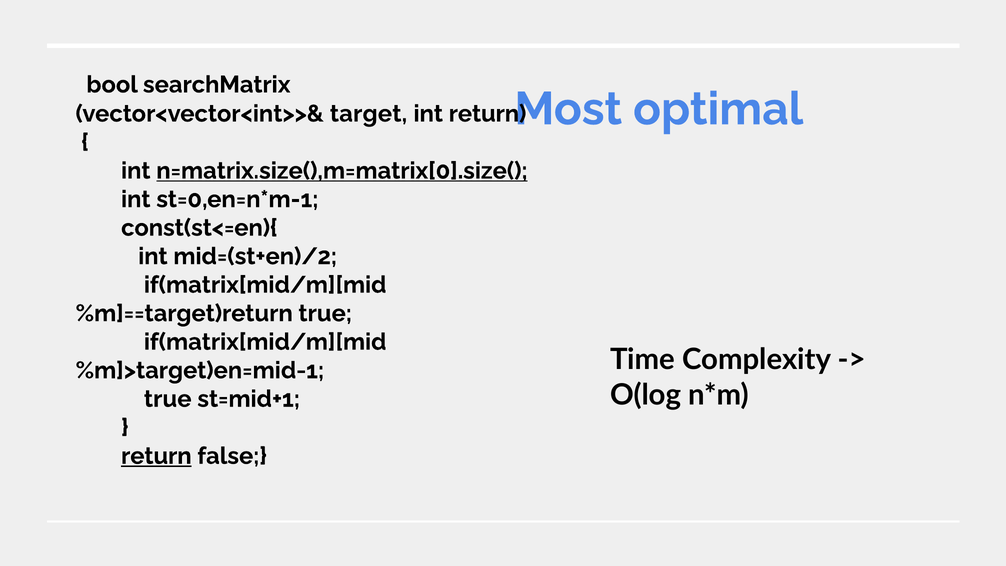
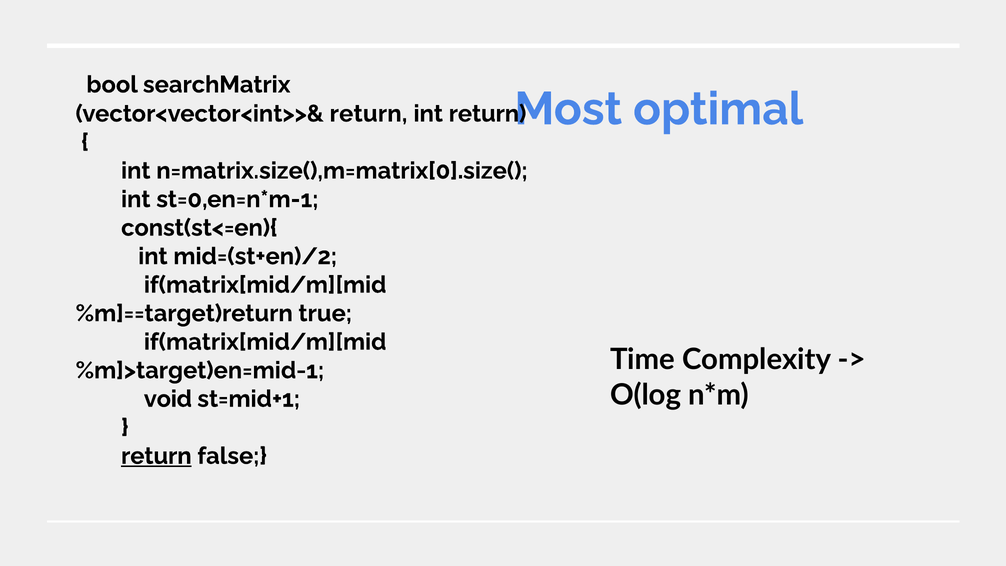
vector<vector<int>>& target: target -> return
n=matrix.size(),m=matrix[0].size( underline: present -> none
true at (168, 399): true -> void
